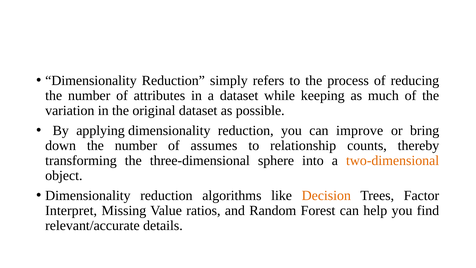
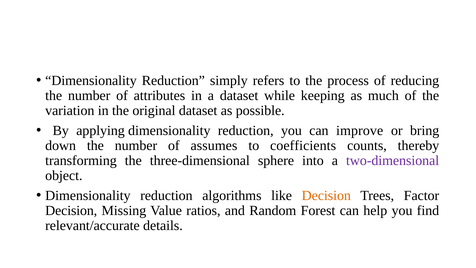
relationship: relationship -> coefficients
two-dimensional colour: orange -> purple
Interpret at (71, 210): Interpret -> Decision
